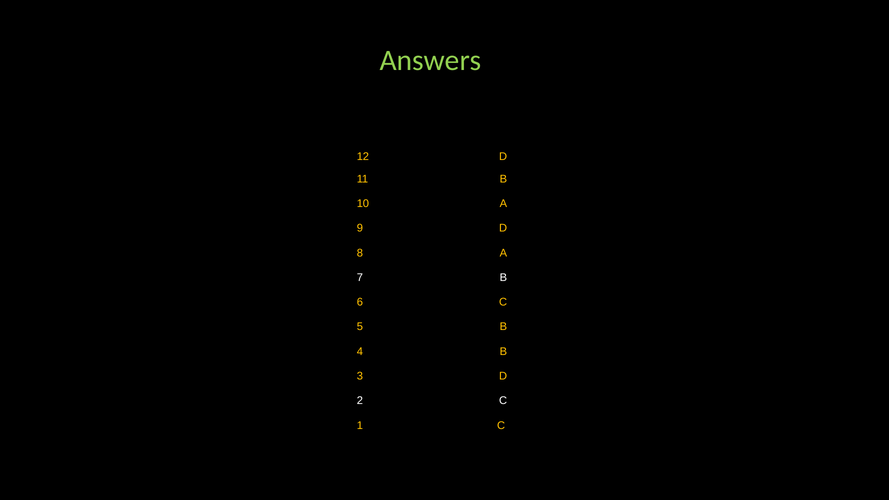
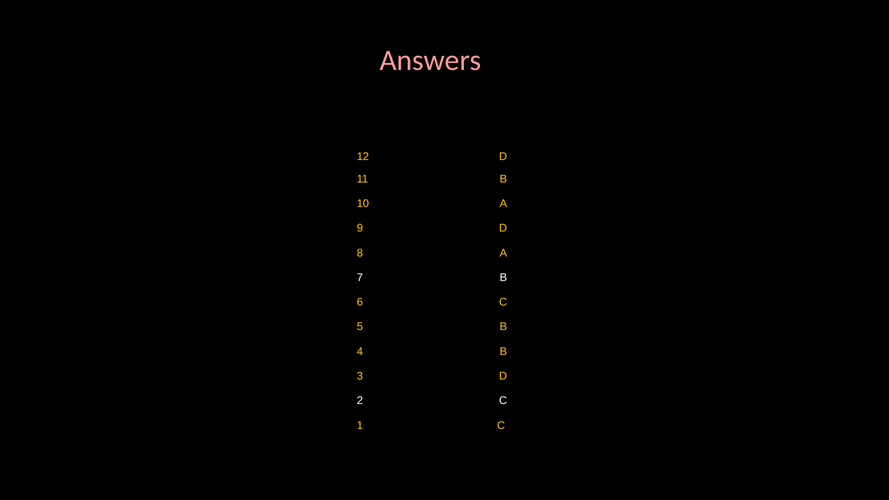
Answers colour: light green -> pink
